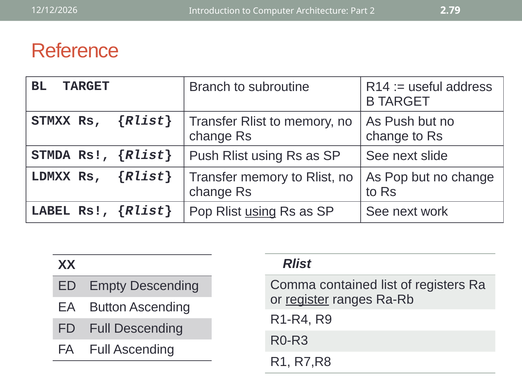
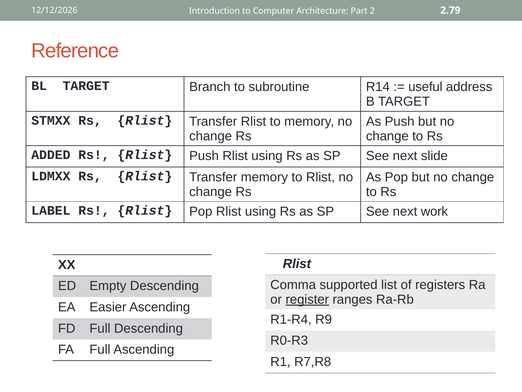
STMDA: STMDA -> ADDED
using at (261, 211) underline: present -> none
contained: contained -> supported
Button: Button -> Easier
